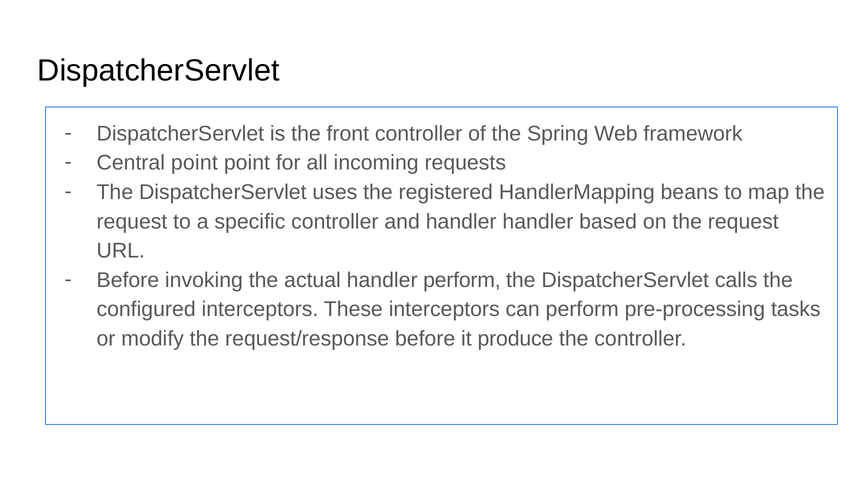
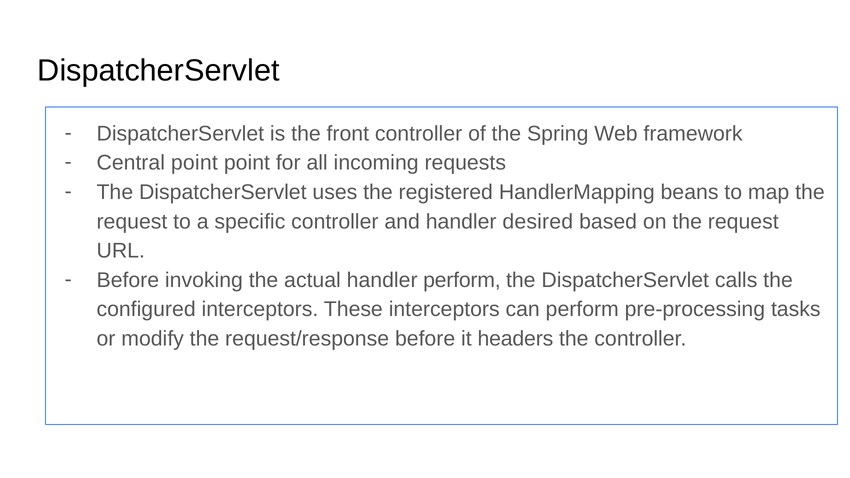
handler handler: handler -> desired
produce: produce -> headers
